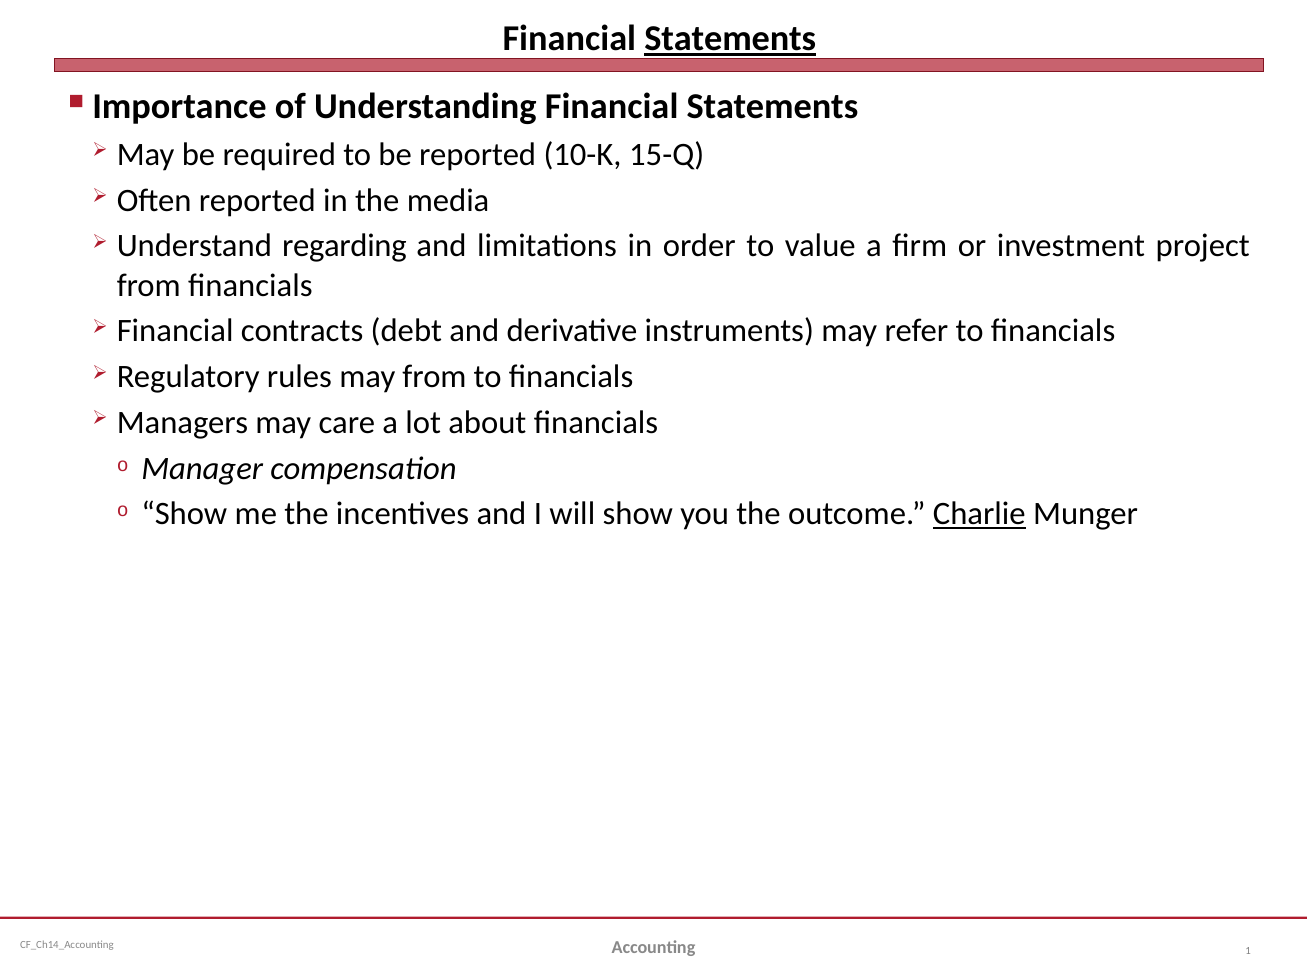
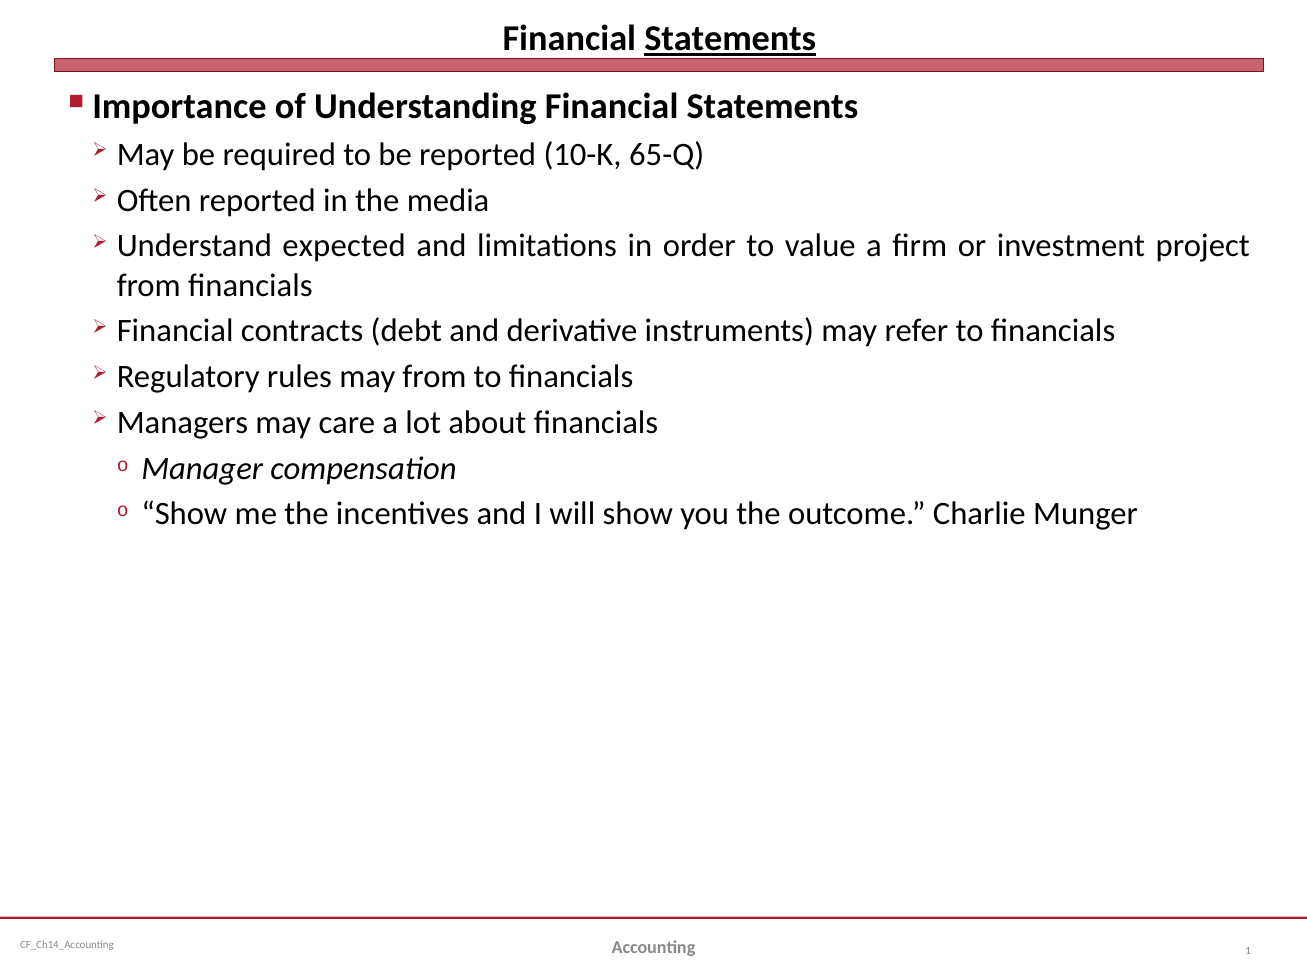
15-Q: 15-Q -> 65-Q
regarding: regarding -> expected
Charlie underline: present -> none
